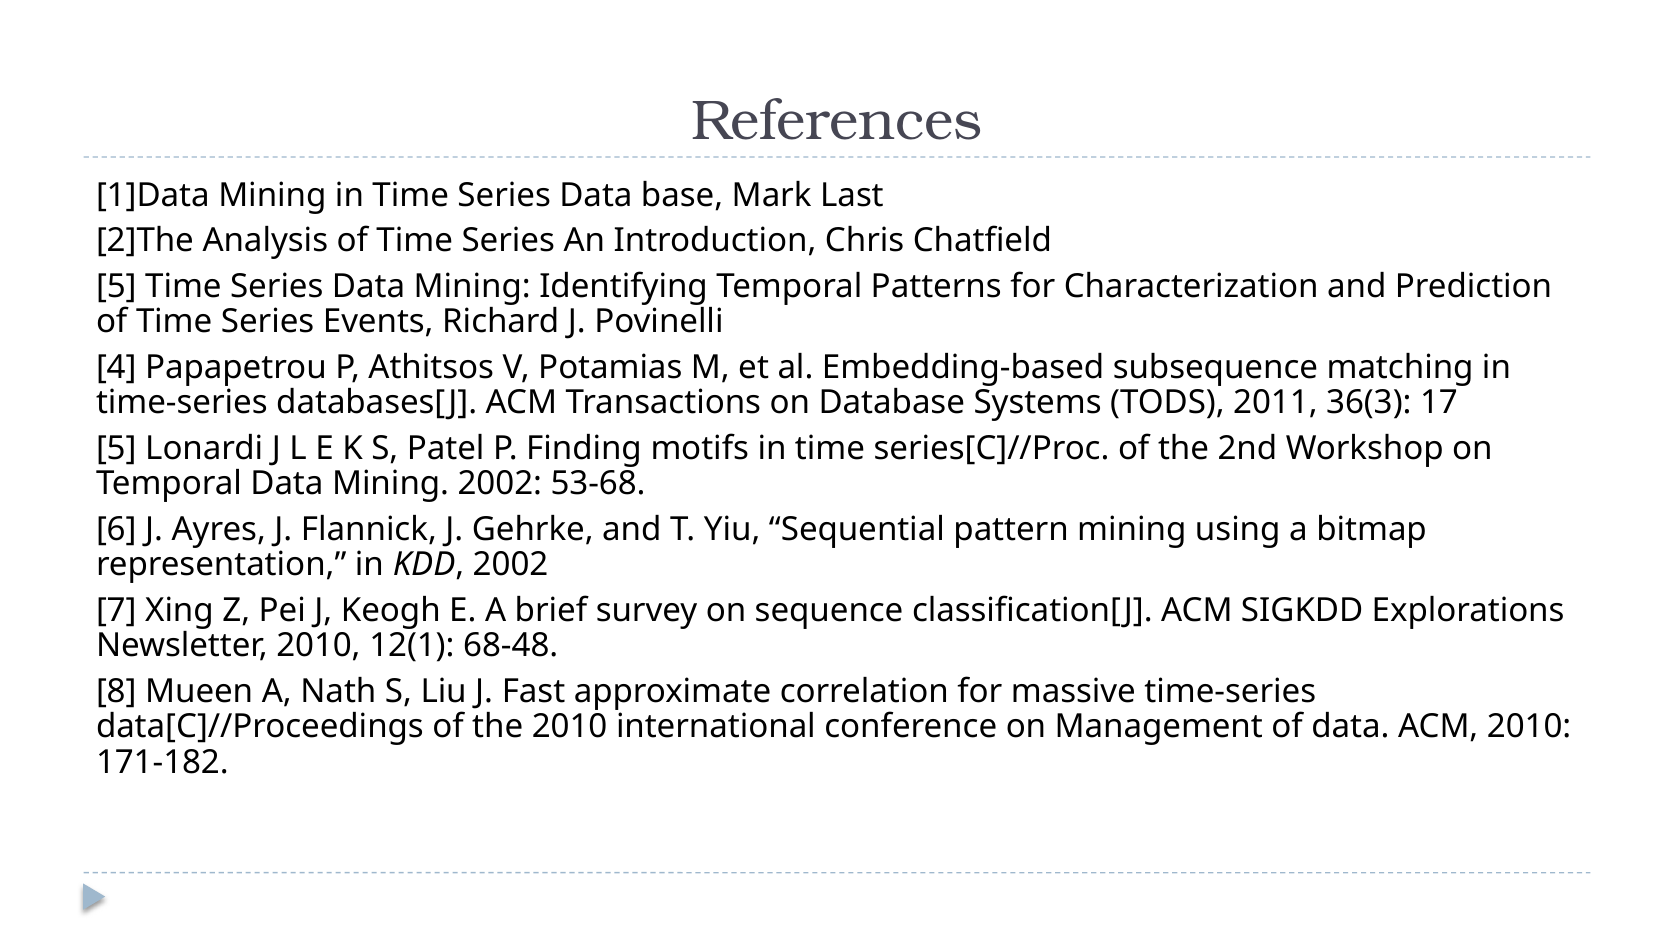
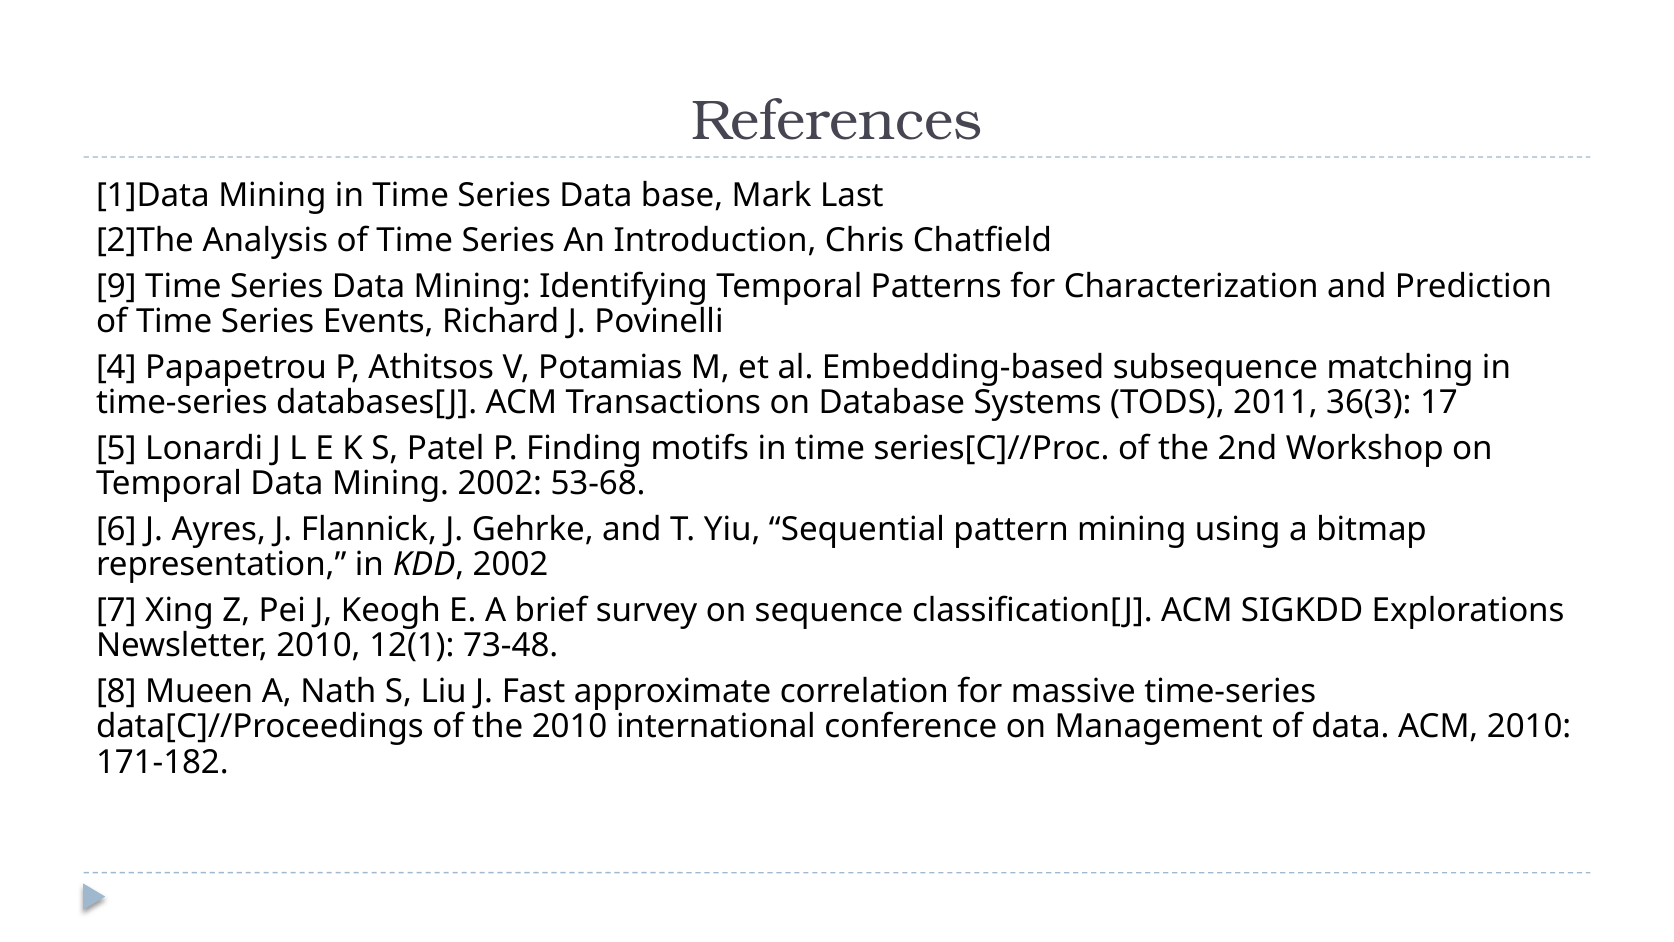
5 at (116, 286): 5 -> 9
68-48: 68-48 -> 73-48
